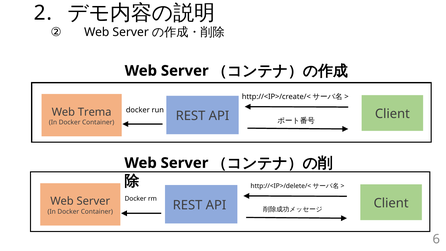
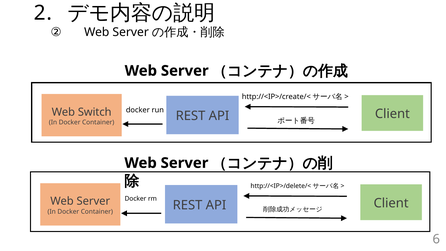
Trema: Trema -> Switch
